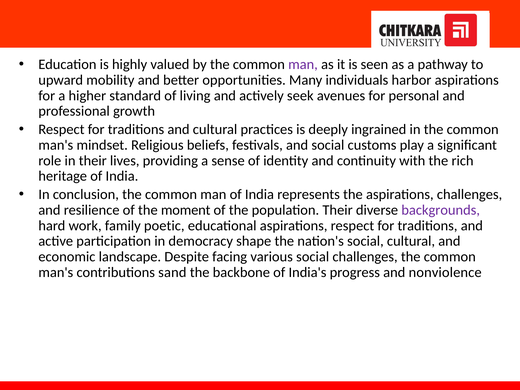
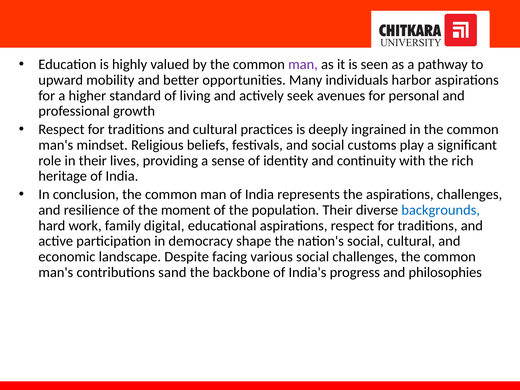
backgrounds colour: purple -> blue
poetic: poetic -> digital
nonviolence: nonviolence -> philosophies
